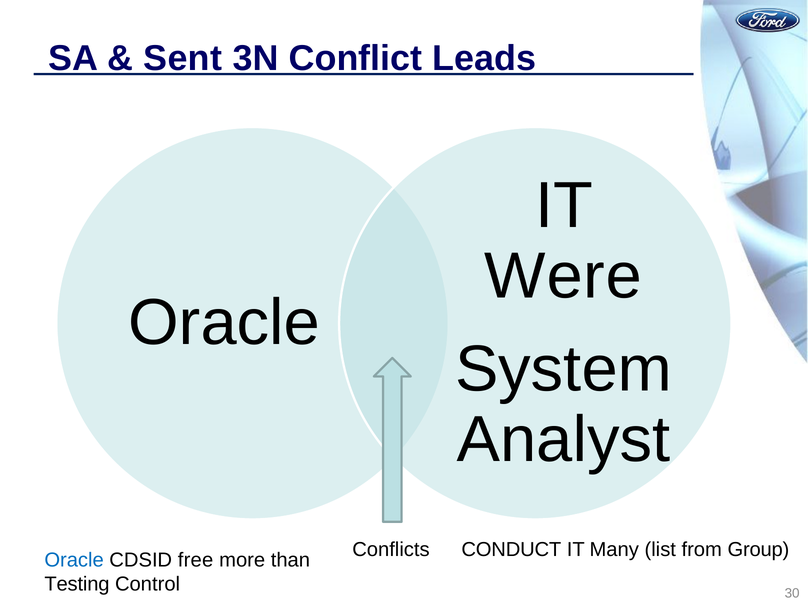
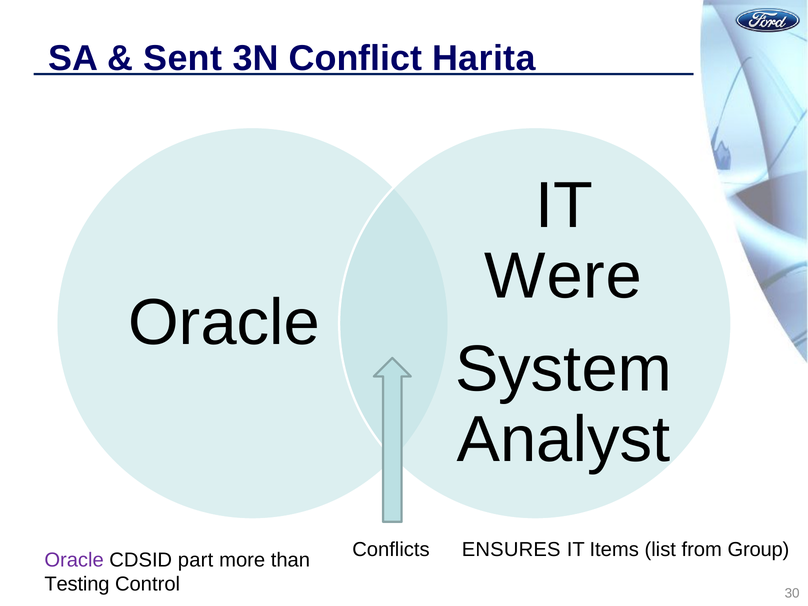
Leads: Leads -> Harita
CONDUCT: CONDUCT -> ENSURES
Many: Many -> Items
Oracle at (74, 560) colour: blue -> purple
free: free -> part
